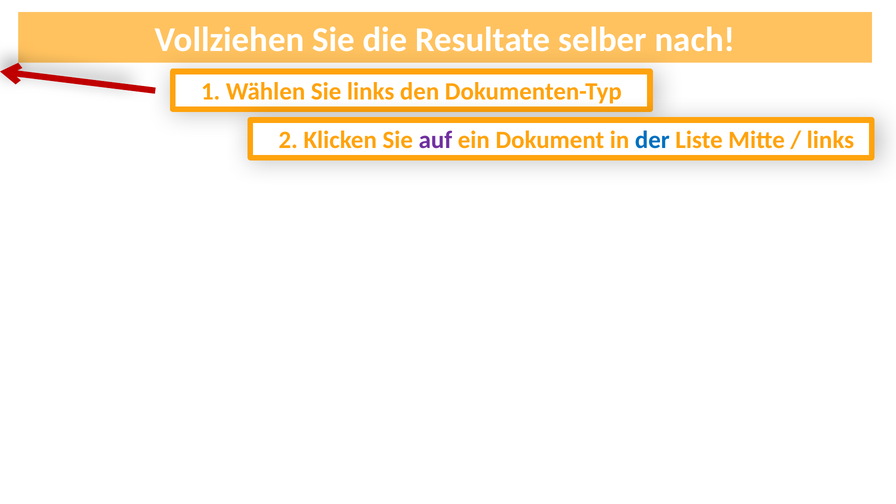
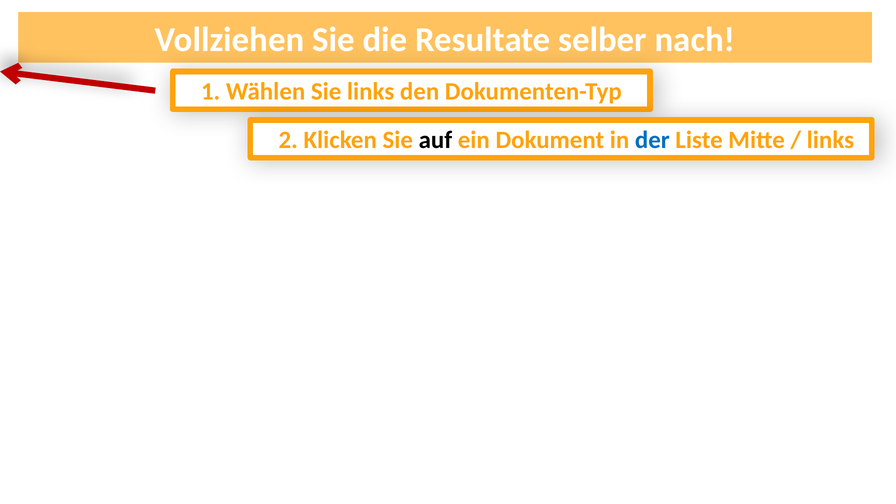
auf colour: purple -> black
